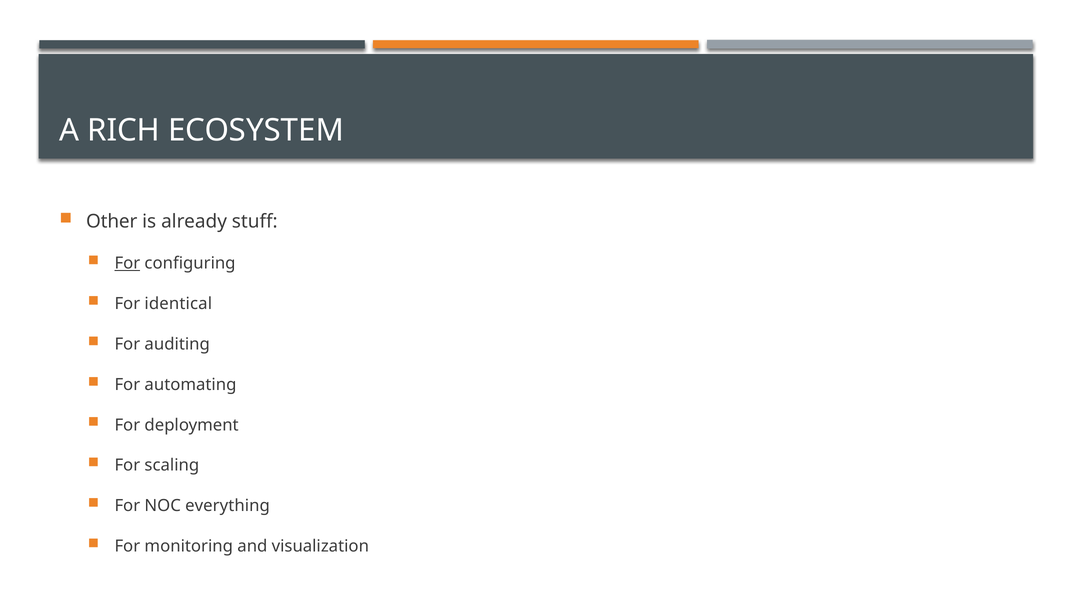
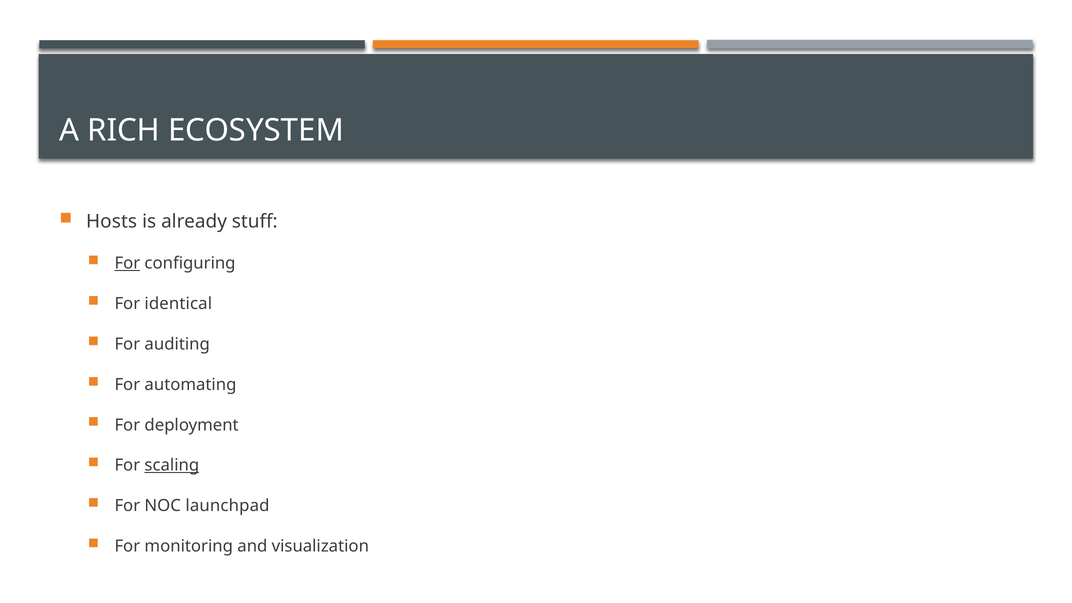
Other: Other -> Hosts
scaling underline: none -> present
everything: everything -> launchpad
